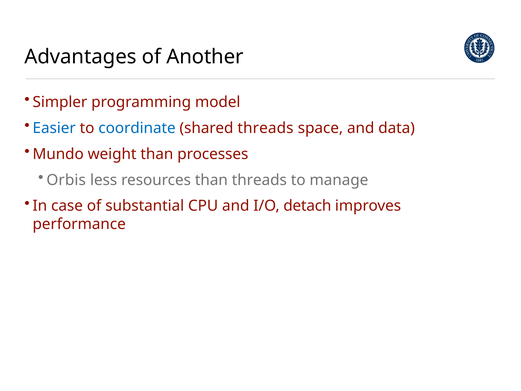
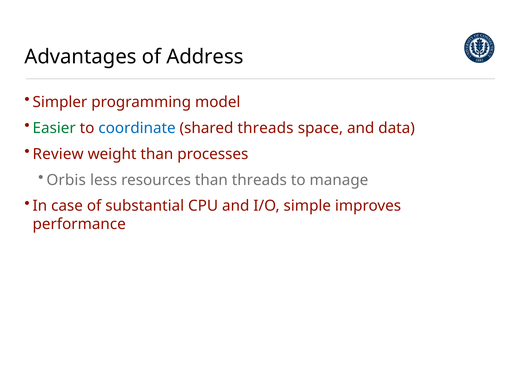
Another: Another -> Address
Easier colour: blue -> green
Mundo: Mundo -> Review
detach: detach -> simple
